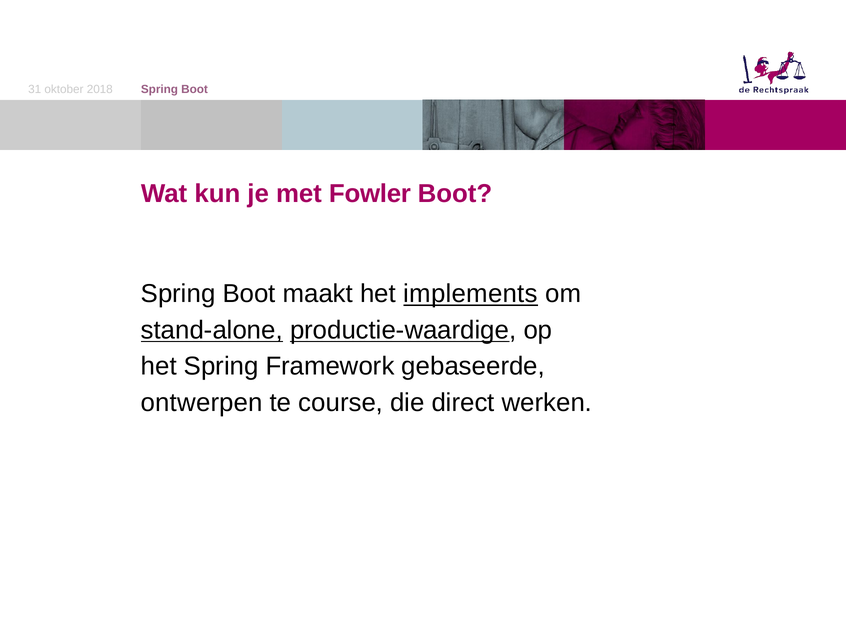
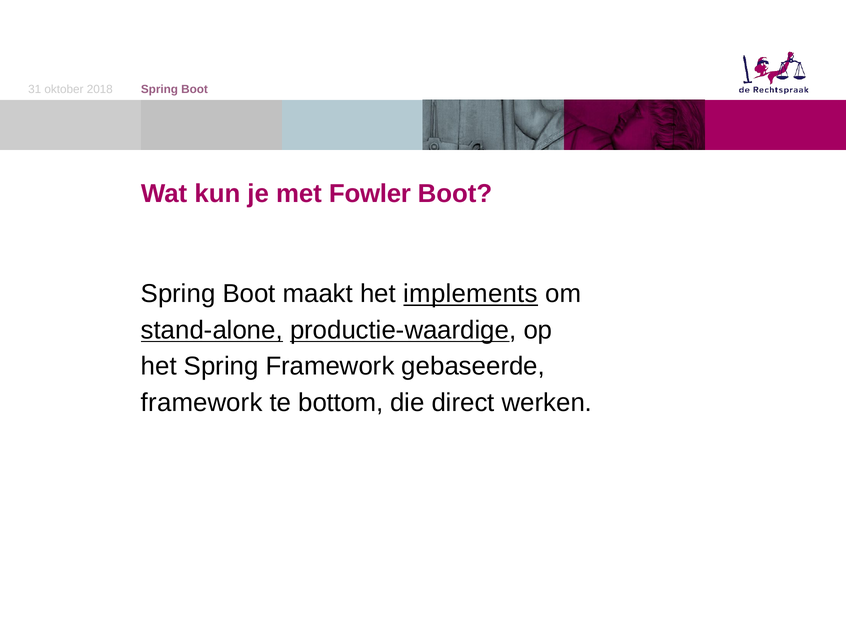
ontwerpen at (202, 402): ontwerpen -> framework
course: course -> bottom
